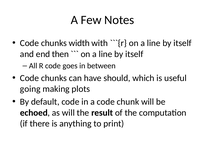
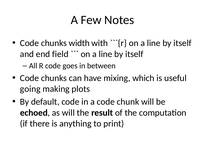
then: then -> field
should: should -> mixing
